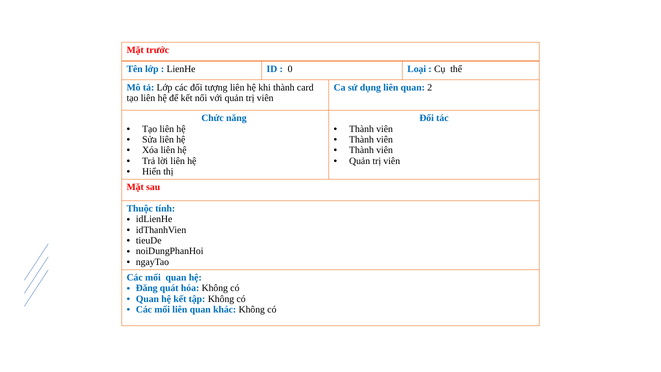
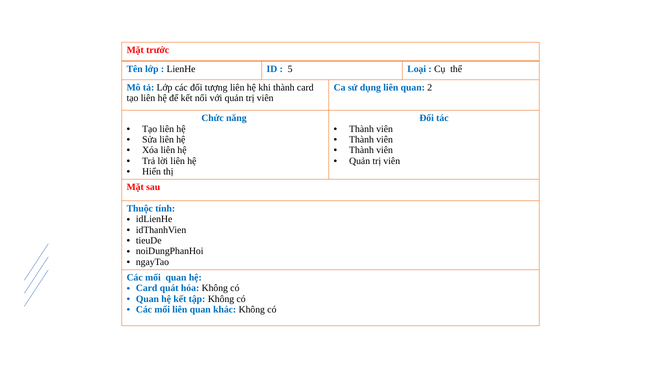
0: 0 -> 5
Đăng at (147, 288): Đăng -> Card
